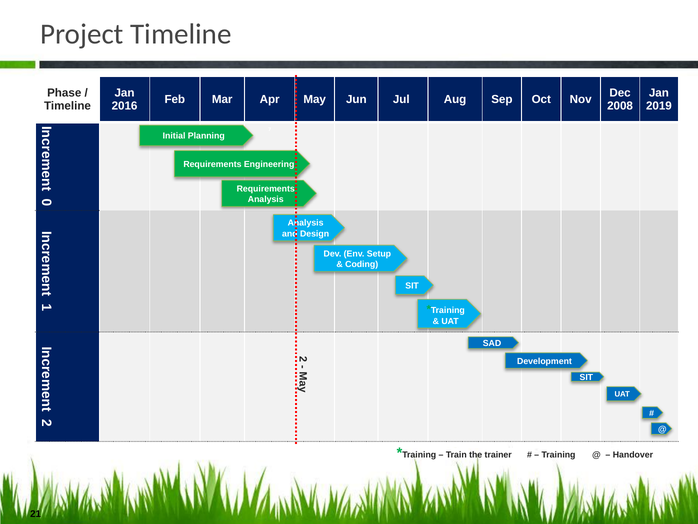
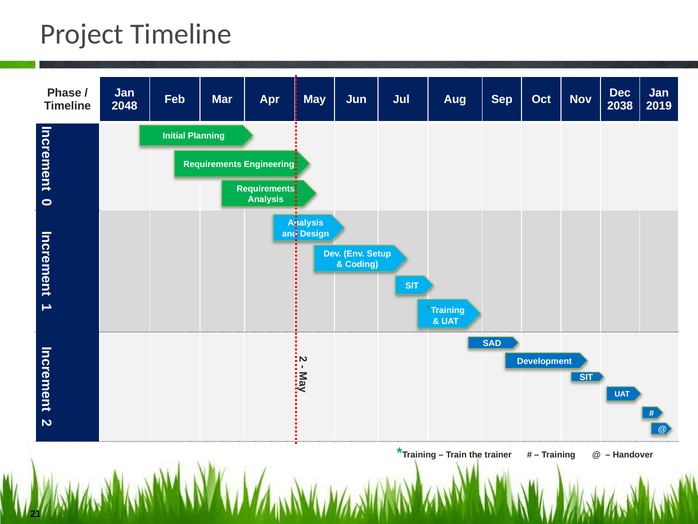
2016: 2016 -> 2048
2008: 2008 -> 2038
